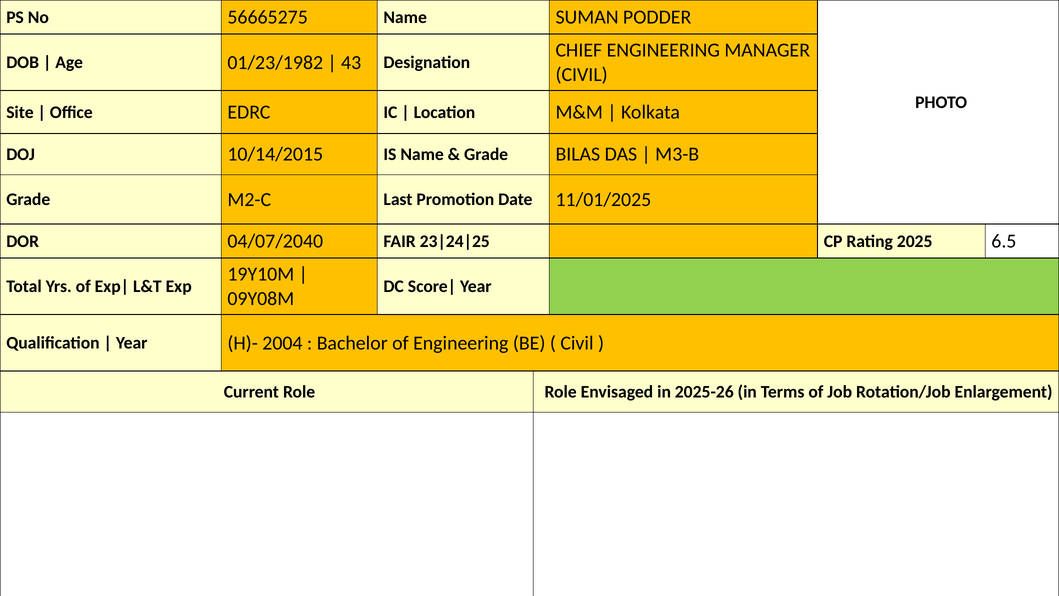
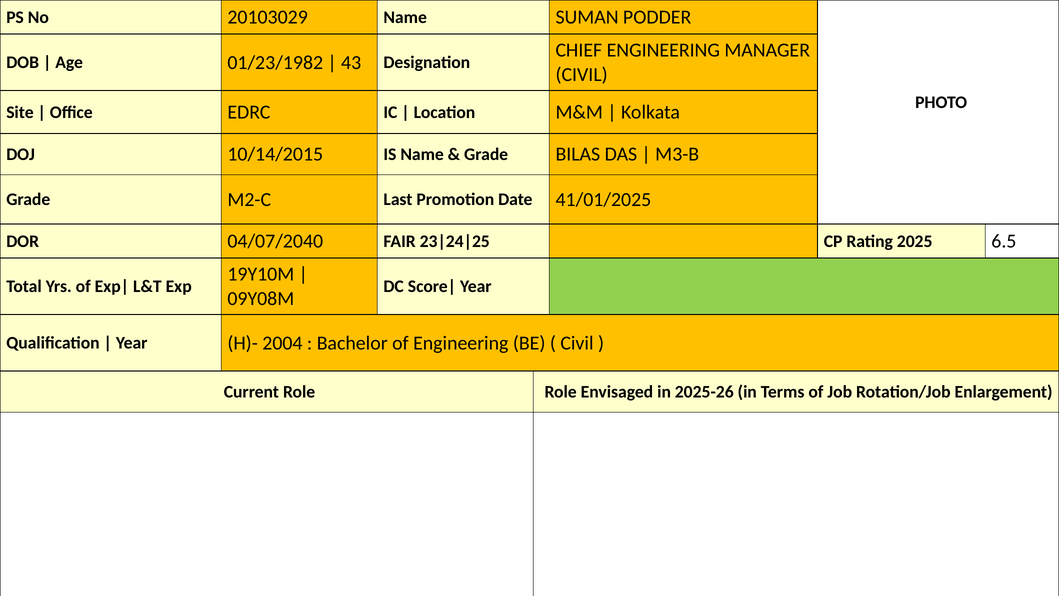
56665275: 56665275 -> 20103029
11/01/2025: 11/01/2025 -> 41/01/2025
